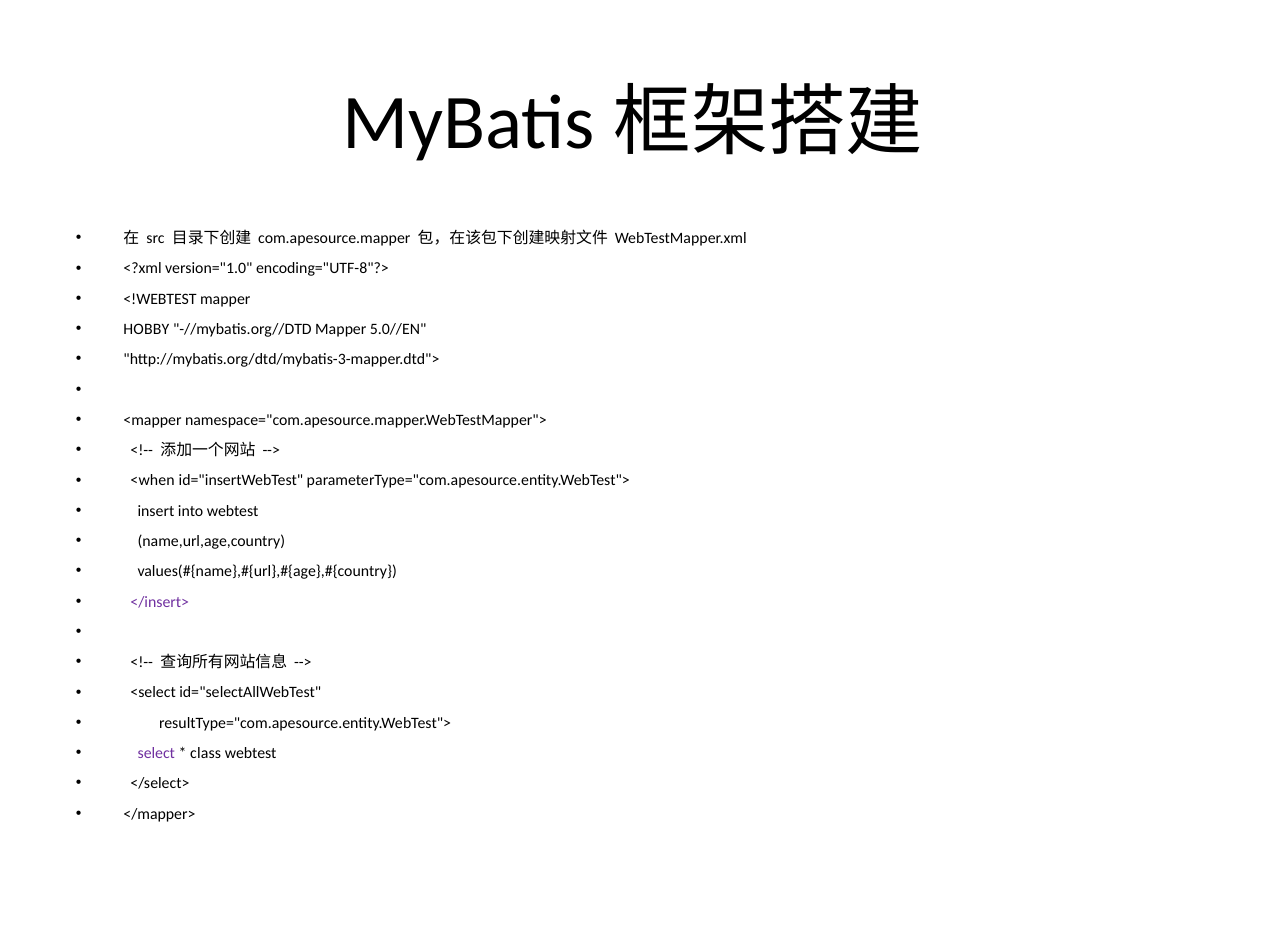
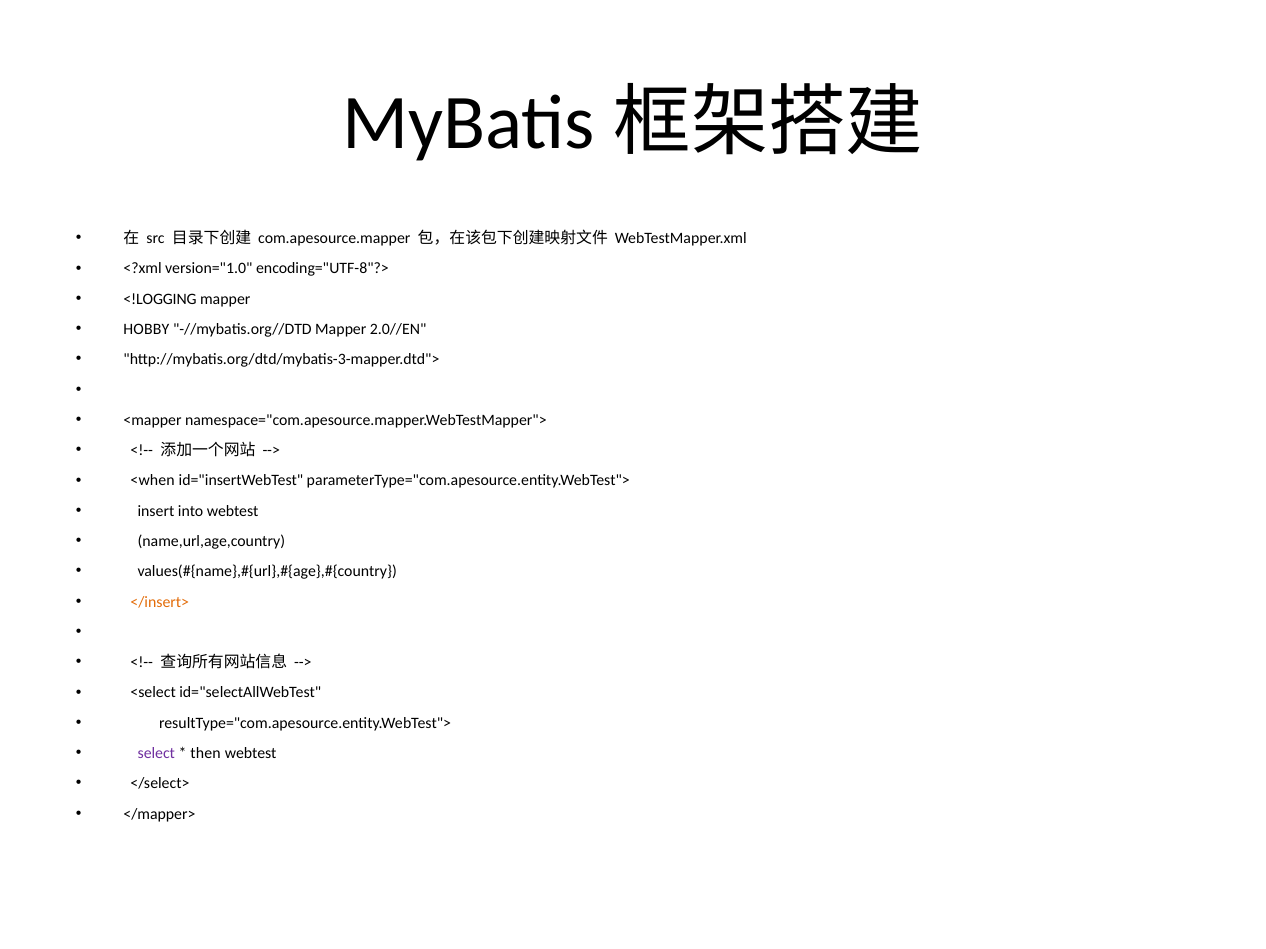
<!WEBTEST: <!WEBTEST -> <!LOGGING
5.0//EN: 5.0//EN -> 2.0//EN
</insert> colour: purple -> orange
class: class -> then
